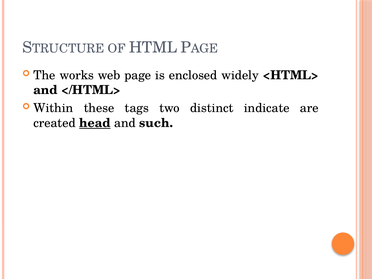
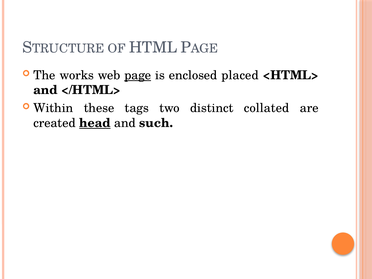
page underline: none -> present
widely: widely -> placed
indicate: indicate -> collated
